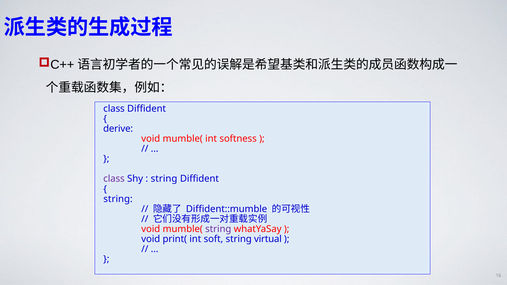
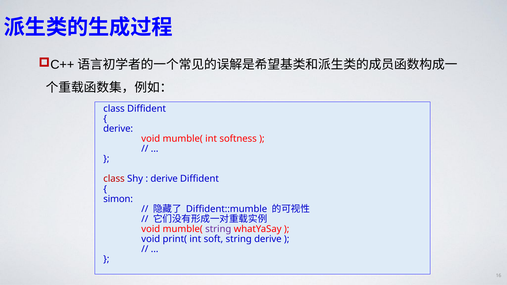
class at (114, 179) colour: purple -> red
string at (164, 179): string -> derive
string at (118, 199): string -> simon
string virtual: virtual -> derive
